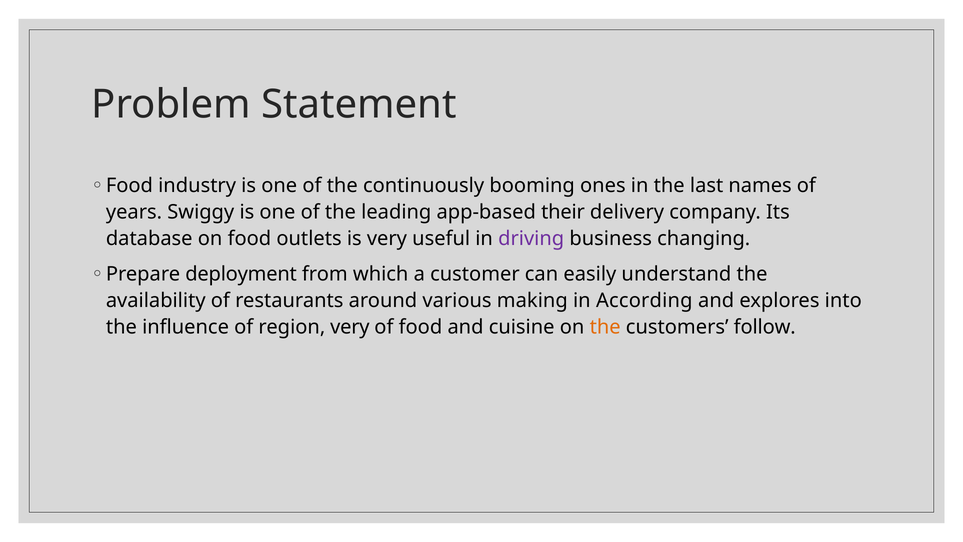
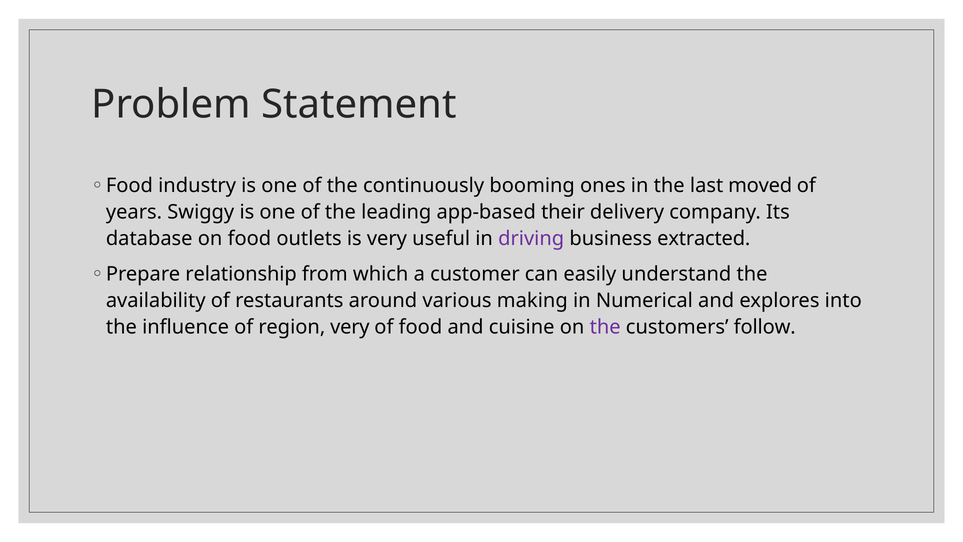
names: names -> moved
changing: changing -> extracted
deployment: deployment -> relationship
According: According -> Numerical
the at (605, 327) colour: orange -> purple
